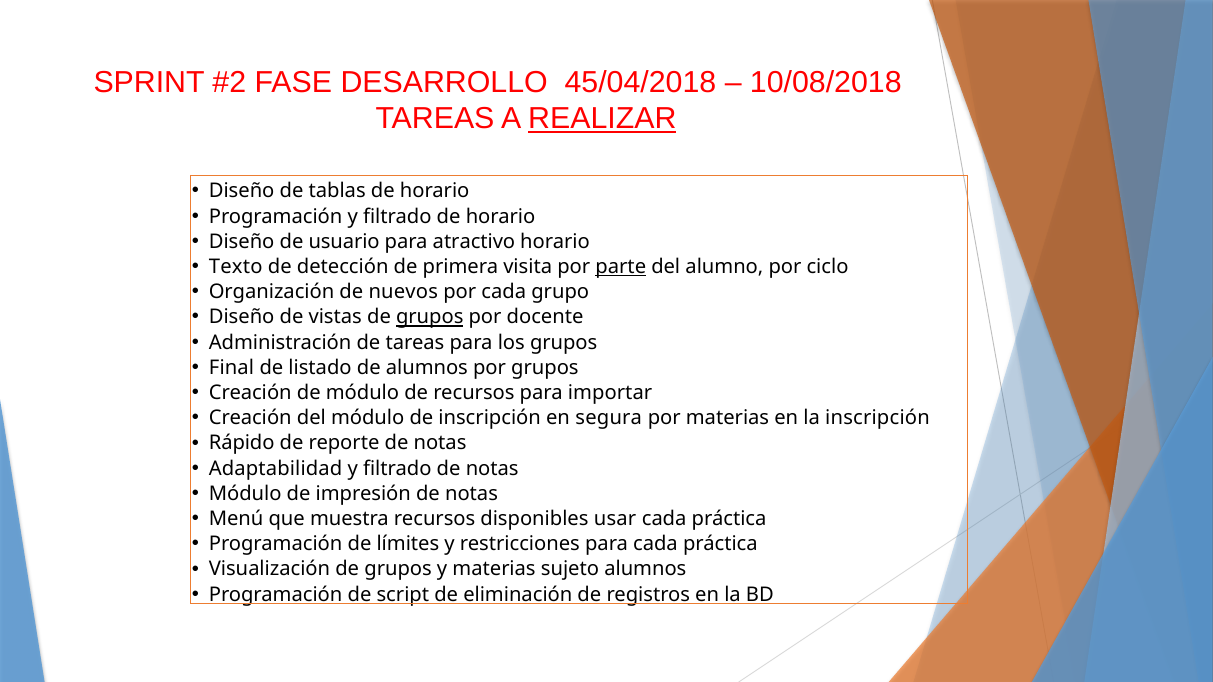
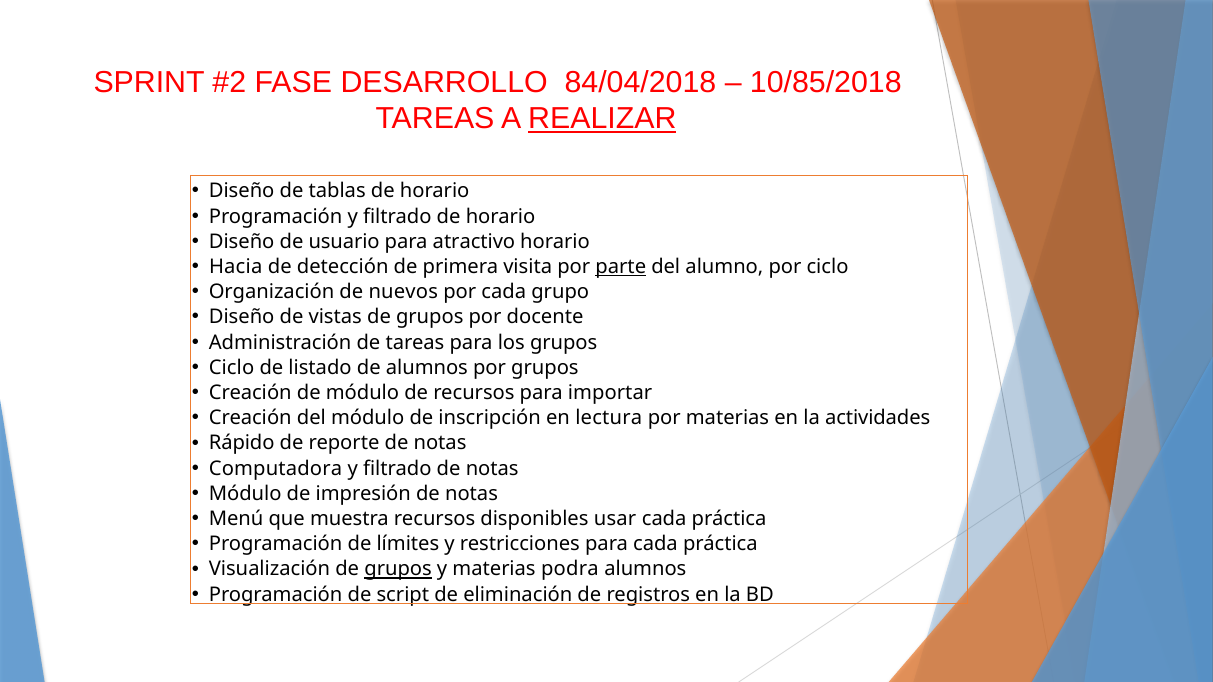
45/04/2018: 45/04/2018 -> 84/04/2018
10/08/2018: 10/08/2018 -> 10/85/2018
Texto: Texto -> Hacia
grupos at (430, 317) underline: present -> none
Final at (232, 368): Final -> Ciclo
segura: segura -> lectura
la inscripción: inscripción -> actividades
Adaptabilidad: Adaptabilidad -> Computadora
grupos at (398, 570) underline: none -> present
sujeto: sujeto -> podra
